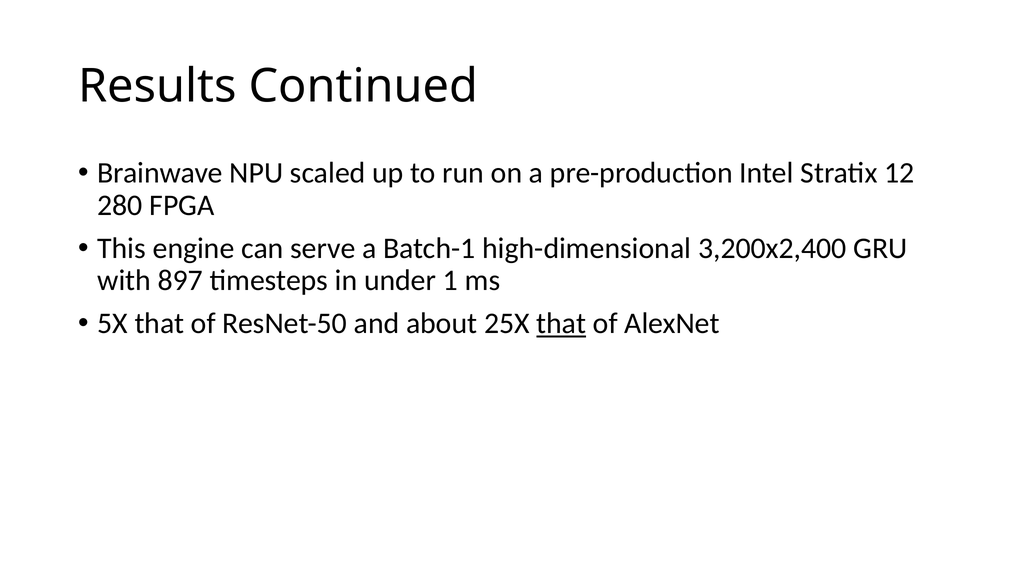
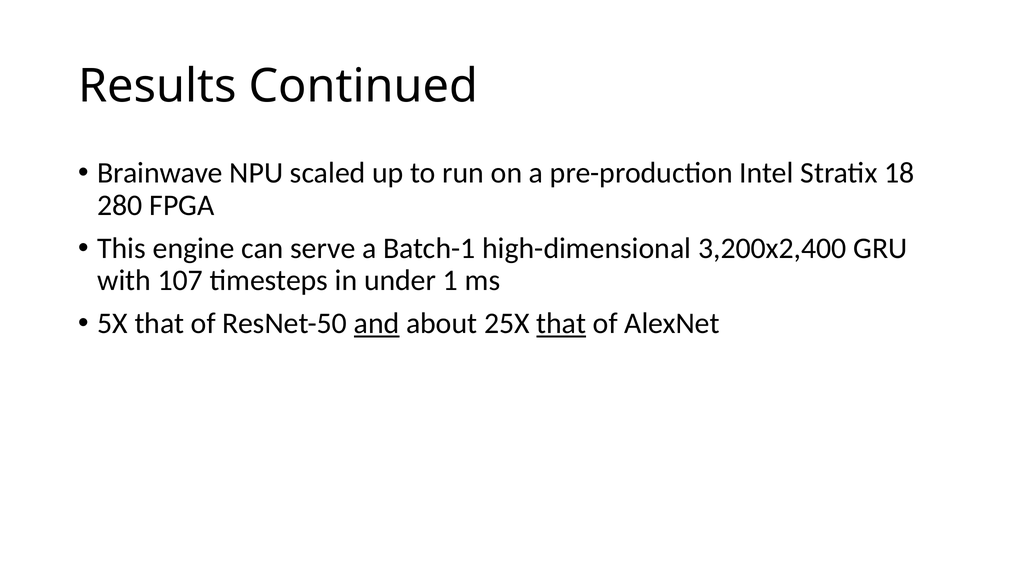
12: 12 -> 18
897: 897 -> 107
and underline: none -> present
